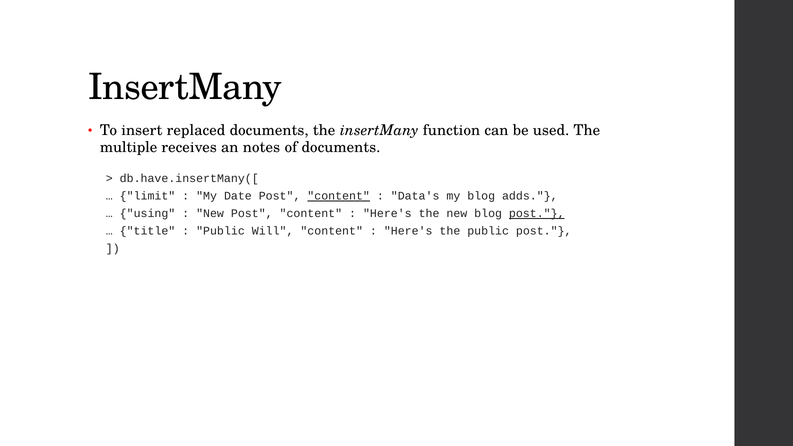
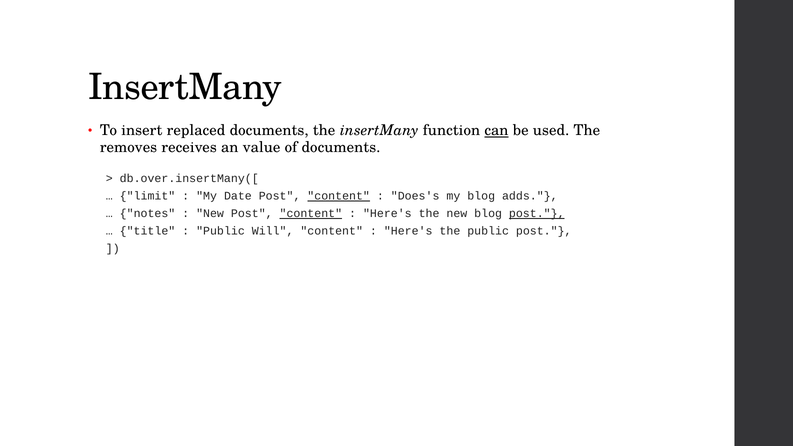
can underline: none -> present
multiple: multiple -> removes
notes: notes -> value
db.have.insertMany([: db.have.insertMany([ -> db.over.insertMany([
Data's: Data's -> Does's
using: using -> notes
content at (311, 214) underline: none -> present
